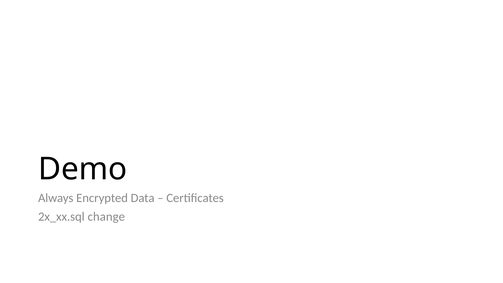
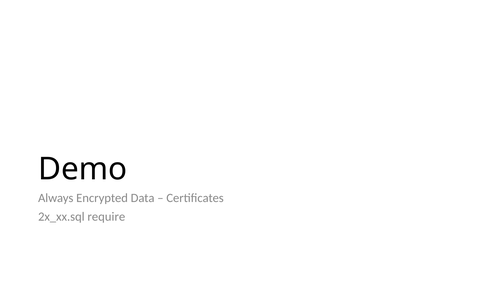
change: change -> require
